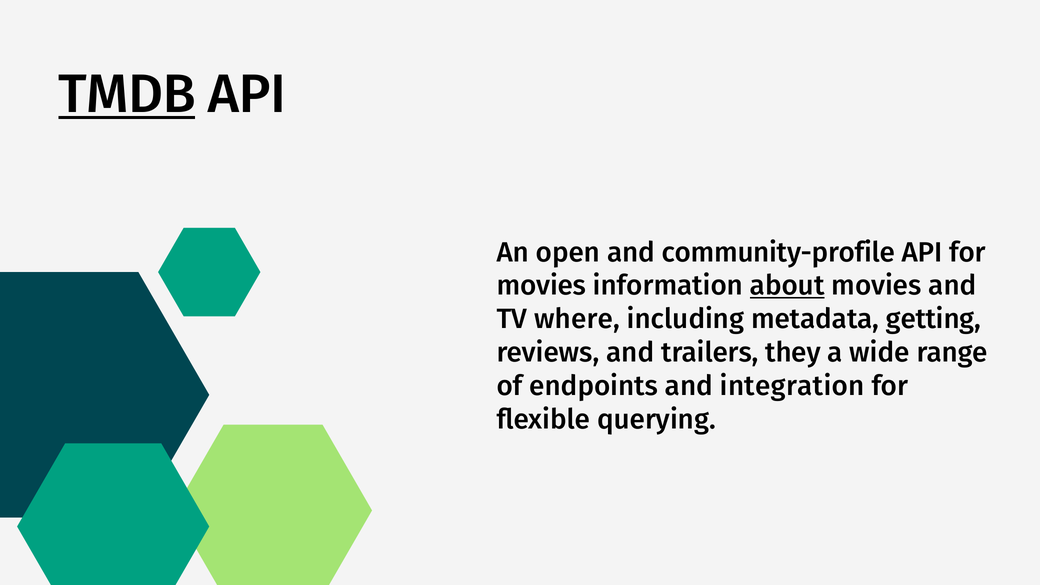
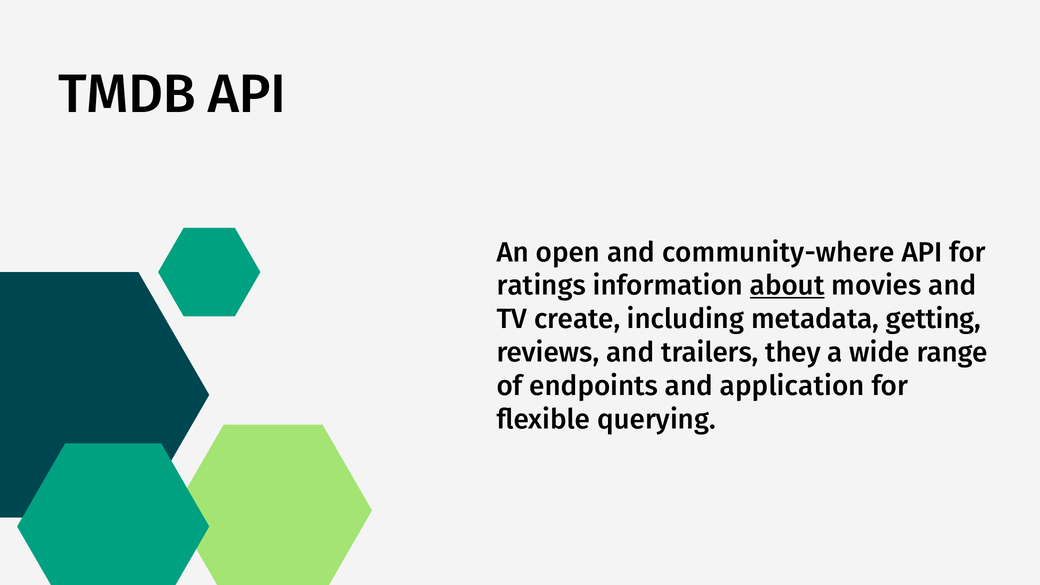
TMDB underline: present -> none
community-profile: community-profile -> community-where
movies at (541, 286): movies -> ratings
where: where -> create
integration: integration -> application
